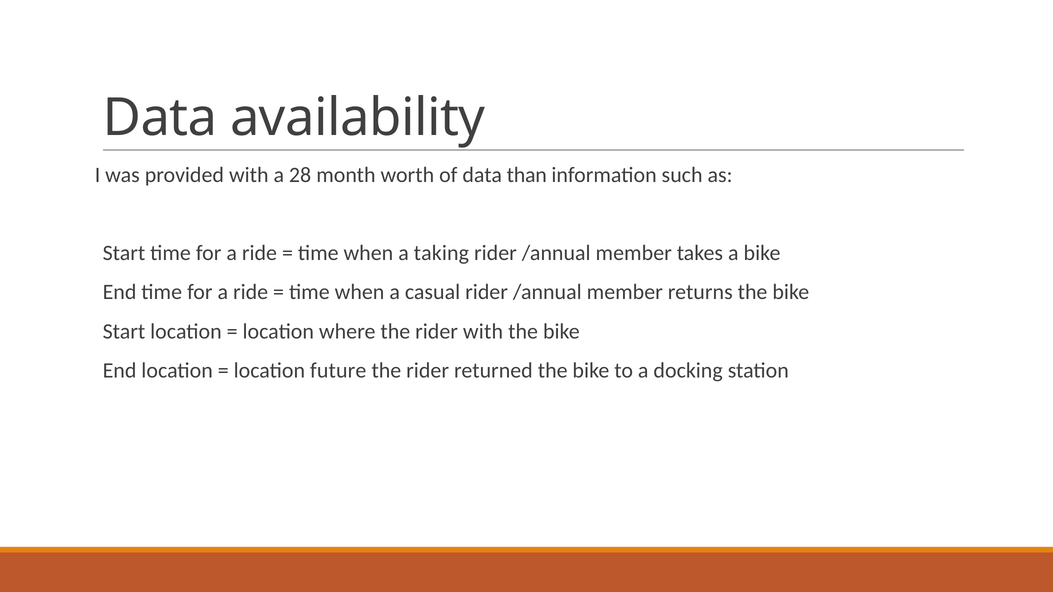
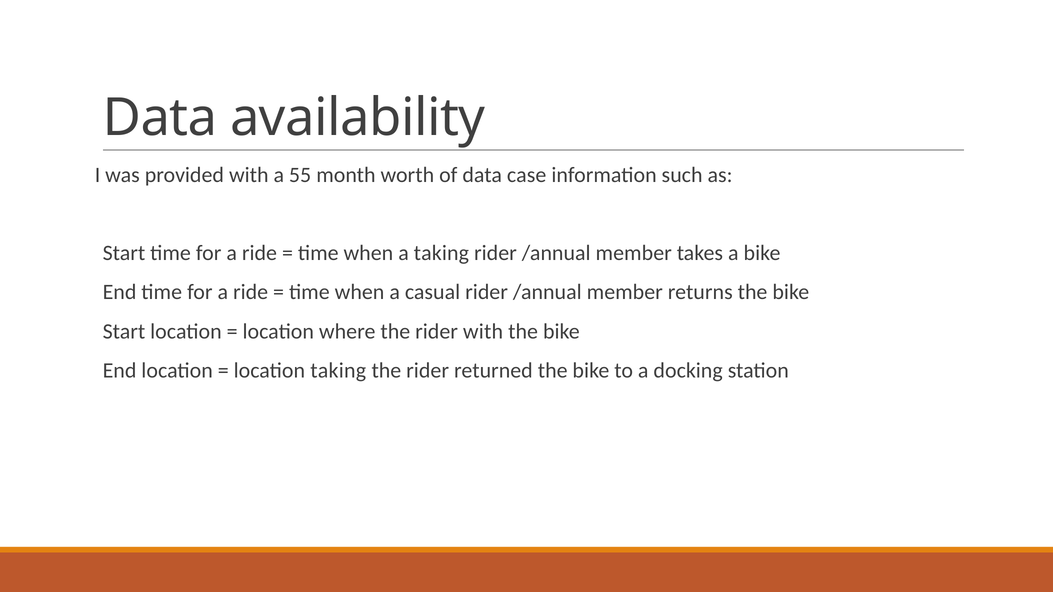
28: 28 -> 55
than: than -> case
location future: future -> taking
